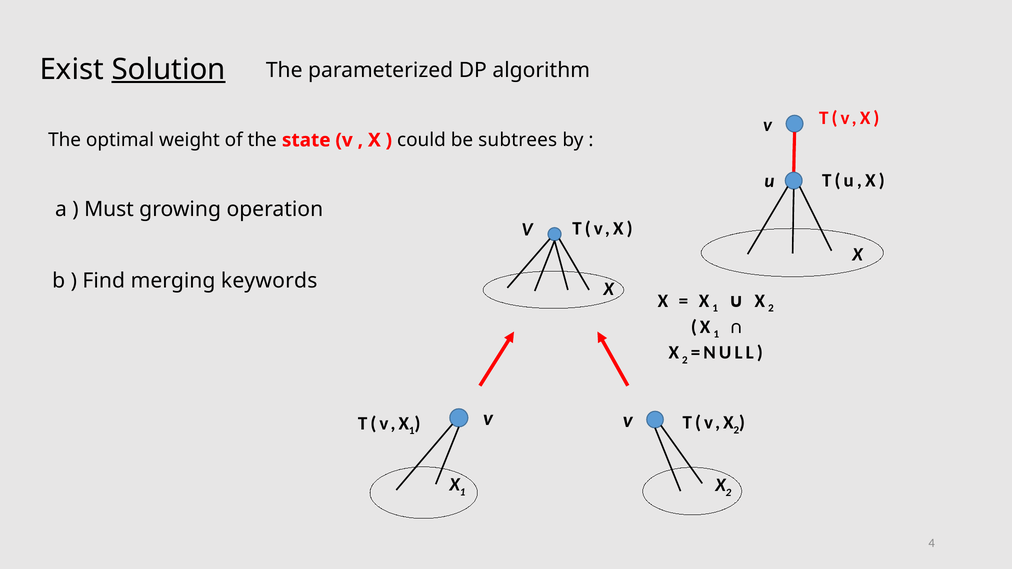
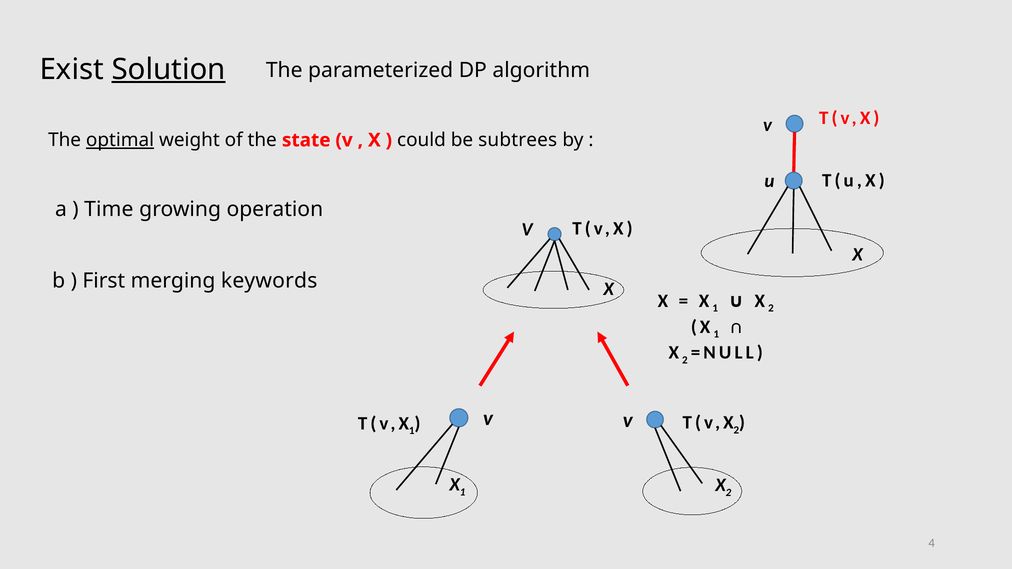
optimal underline: none -> present
Must: Must -> Time
Find: Find -> First
